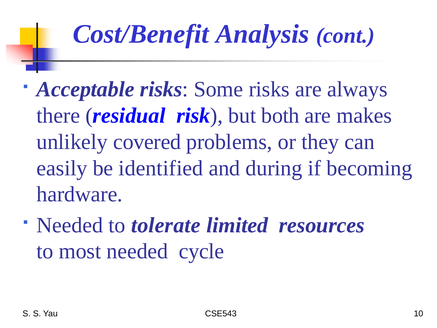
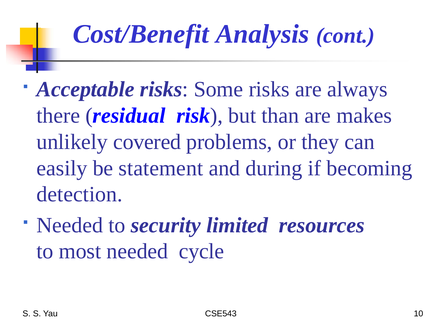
both: both -> than
identified: identified -> statement
hardware: hardware -> detection
tolerate: tolerate -> security
